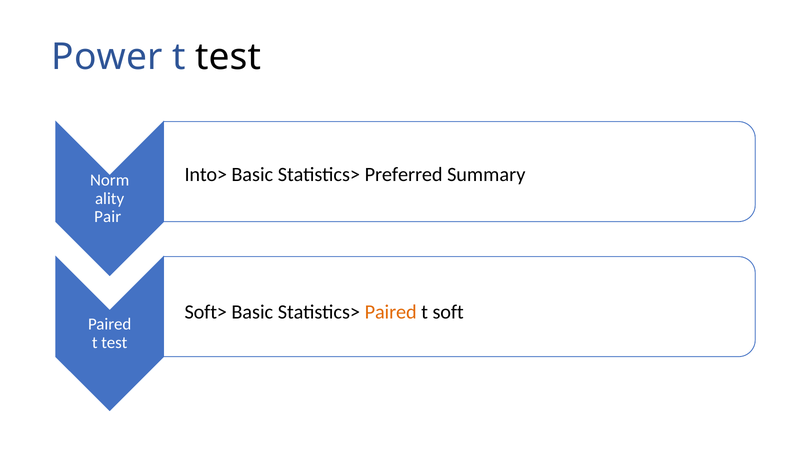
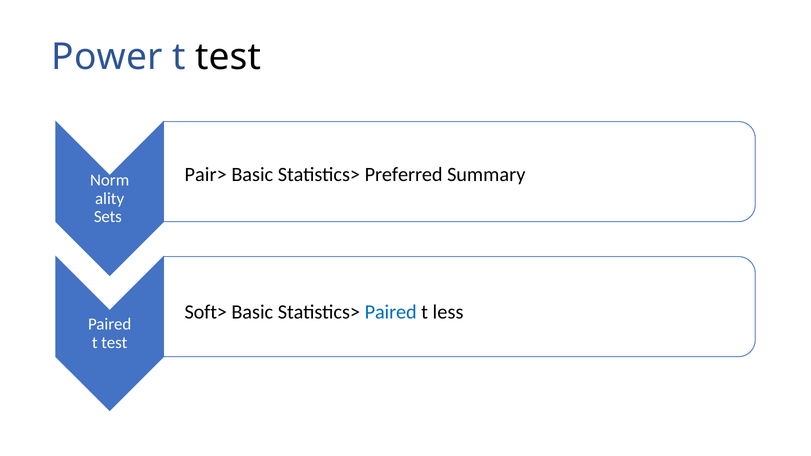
Into>: Into> -> Pair>
Pair: Pair -> Sets
Paired at (391, 312) colour: orange -> blue
soft: soft -> less
